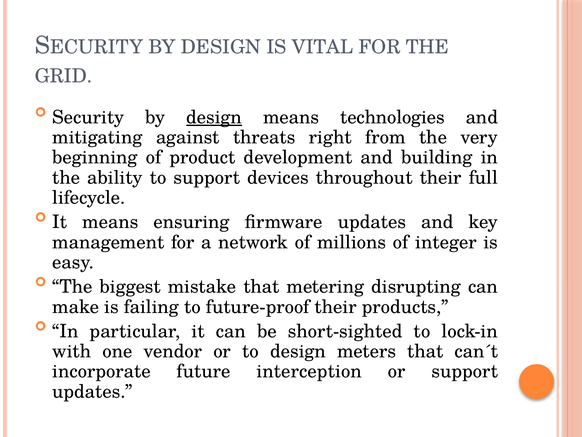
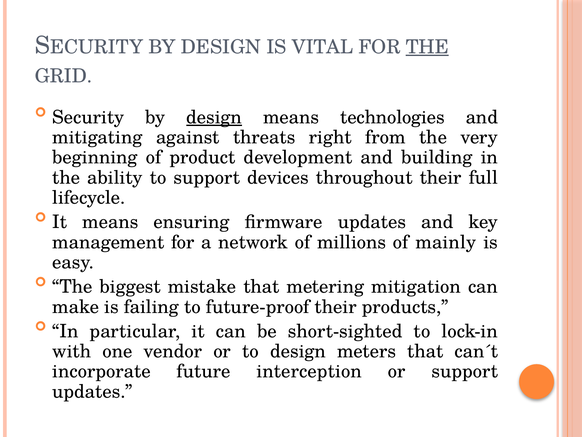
THE at (427, 47) underline: none -> present
integer: integer -> mainly
disrupting: disrupting -> mitigation
